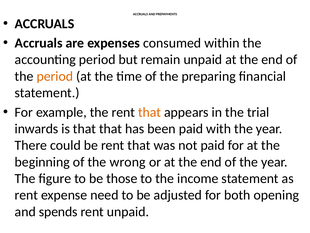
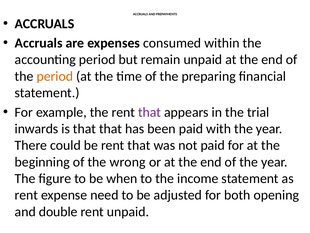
that at (149, 112) colour: orange -> purple
those: those -> when
spends: spends -> double
